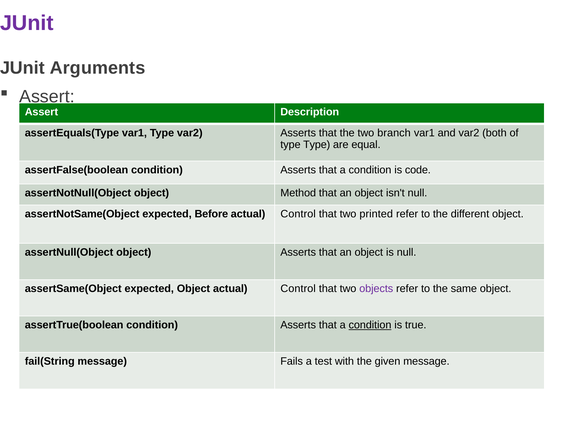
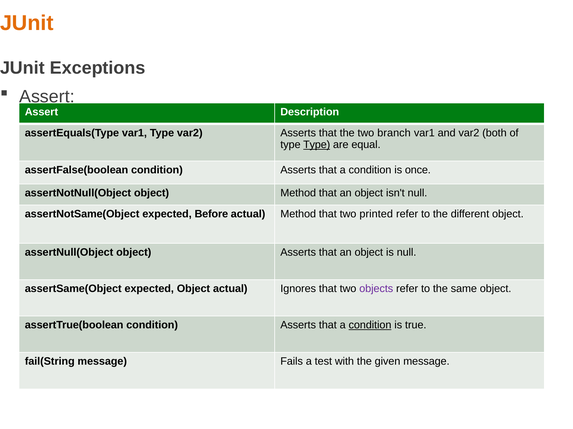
JUnit at (27, 23) colour: purple -> orange
Arguments: Arguments -> Exceptions
Type at (317, 145) underline: none -> present
code: code -> once
Control at (298, 214): Control -> Method
Object actual Control: Control -> Ignores
